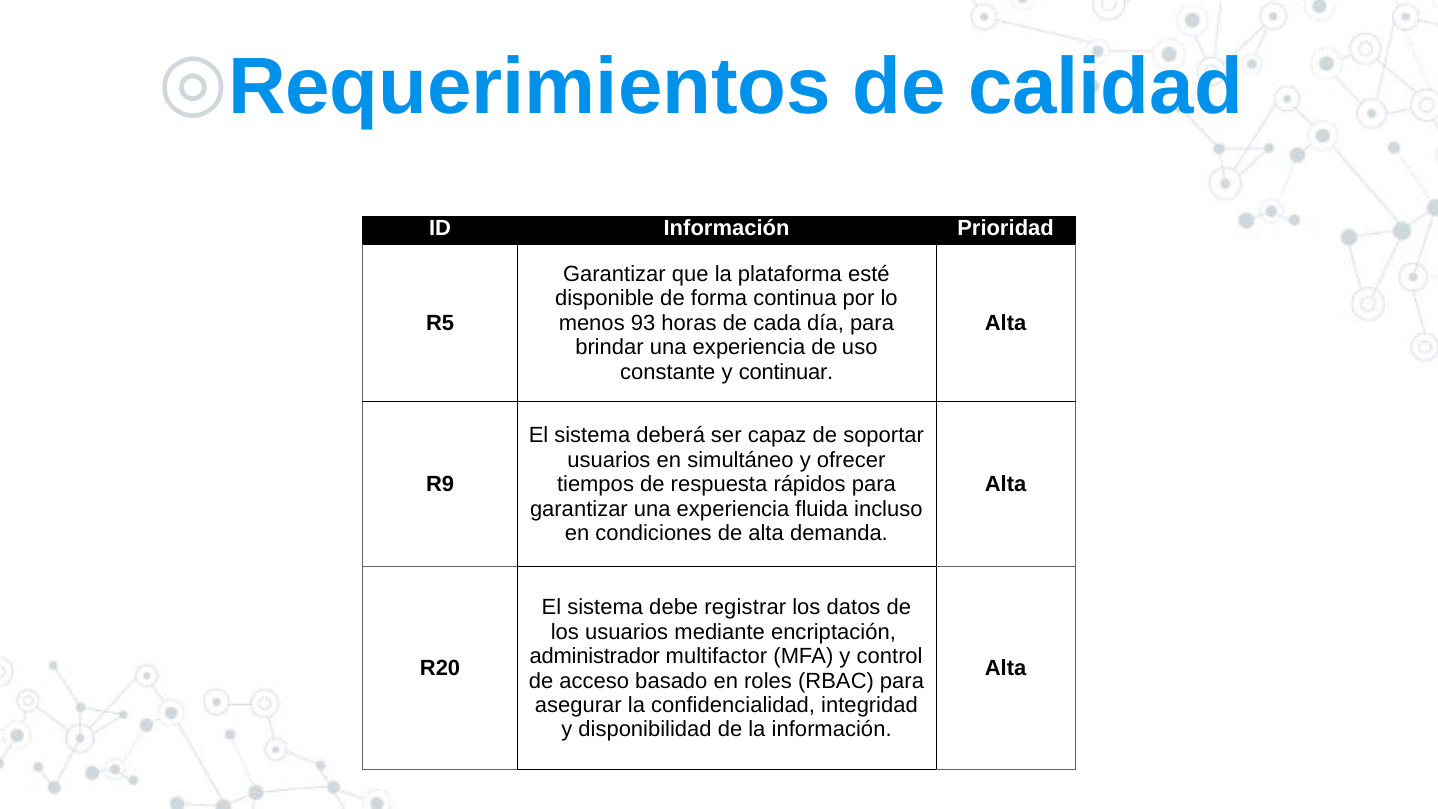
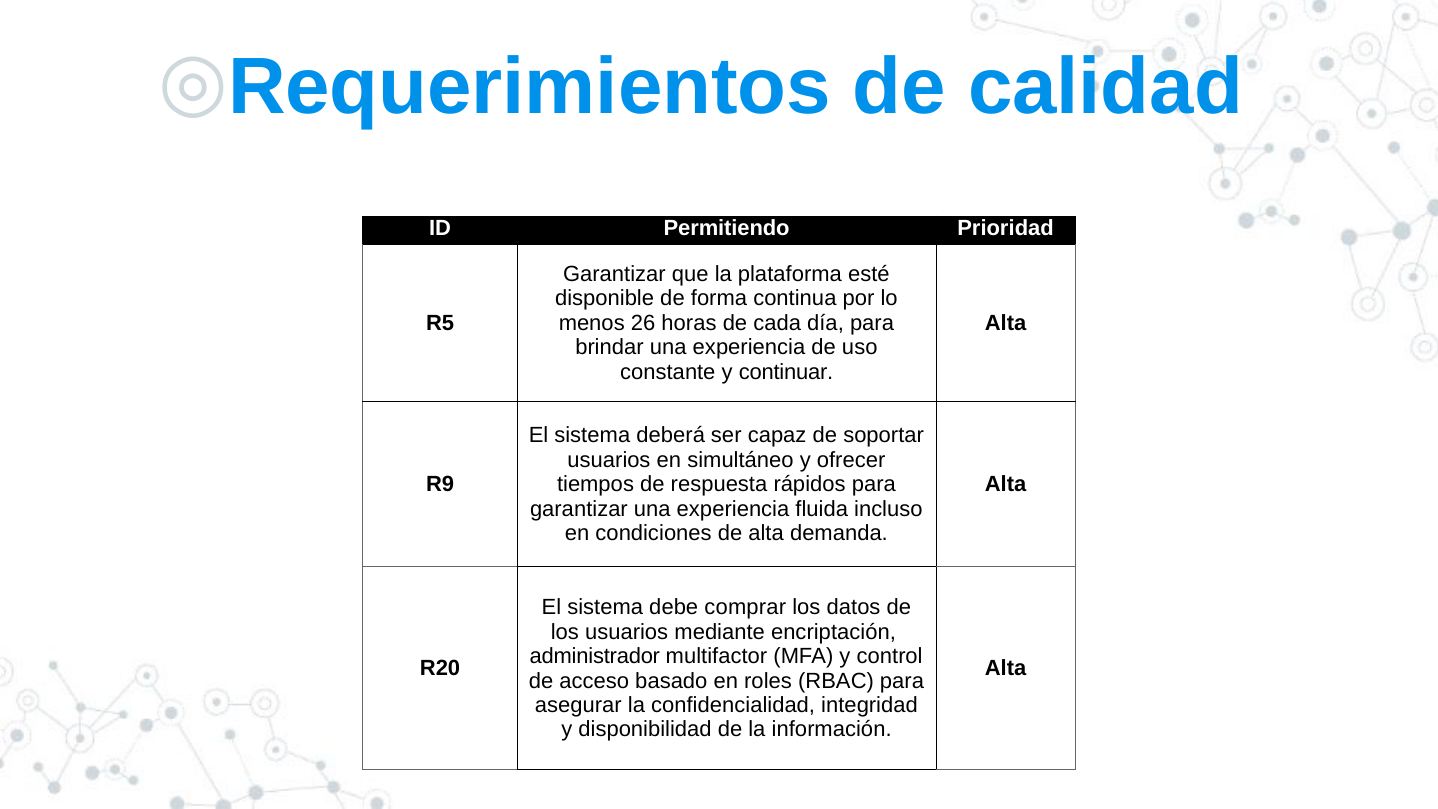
ID Información: Información -> Permitiendo
93: 93 -> 26
registrar: registrar -> comprar
